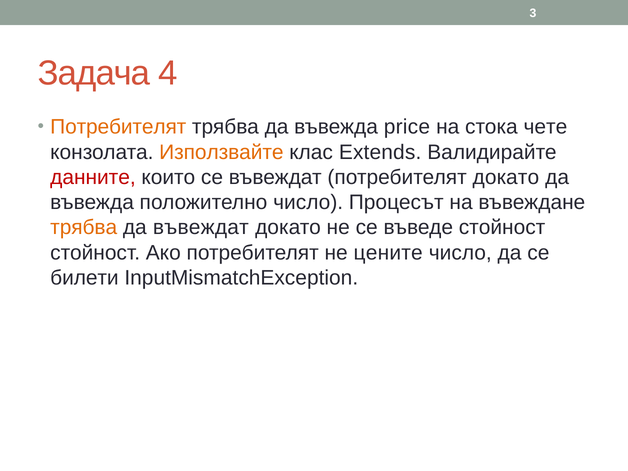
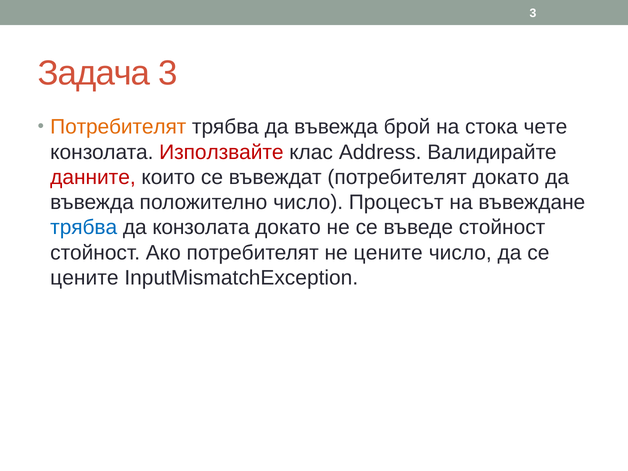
Задача 4: 4 -> 3
price: price -> брой
Използвайте colour: orange -> red
Extends: Extends -> Address
трябва at (84, 228) colour: orange -> blue
да въвеждат: въвеждат -> конзолата
билети at (84, 278): билети -> цените
